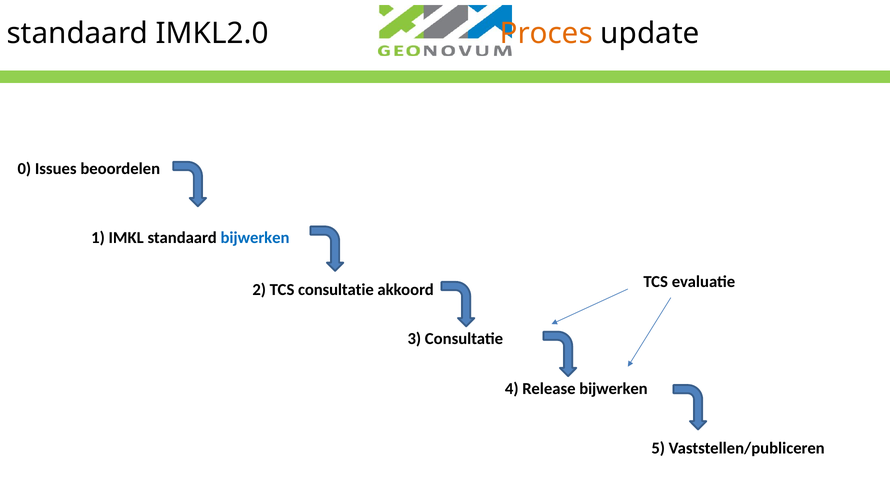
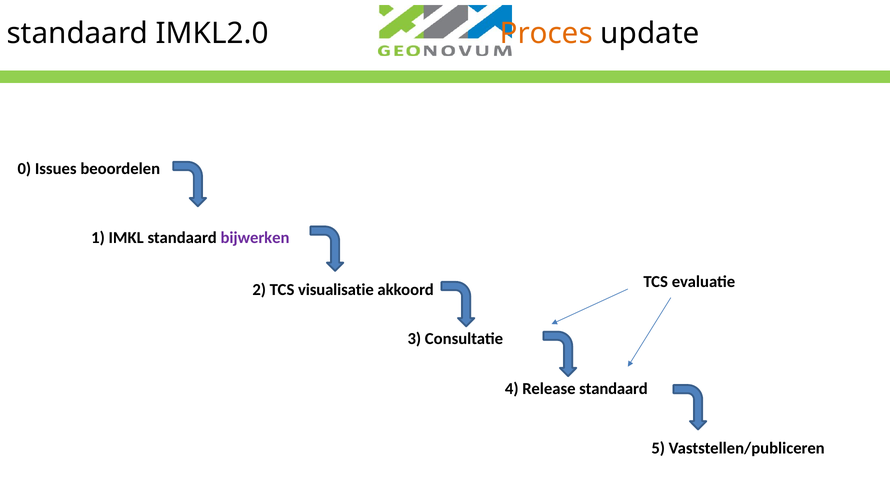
bijwerken at (255, 238) colour: blue -> purple
TCS consultatie: consultatie -> visualisatie
Release bijwerken: bijwerken -> standaard
